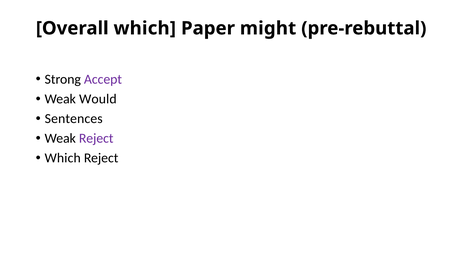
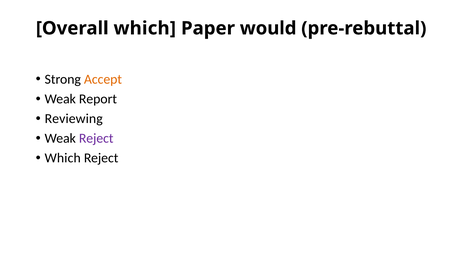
might: might -> would
Accept colour: purple -> orange
Would: Would -> Report
Sentences: Sentences -> Reviewing
